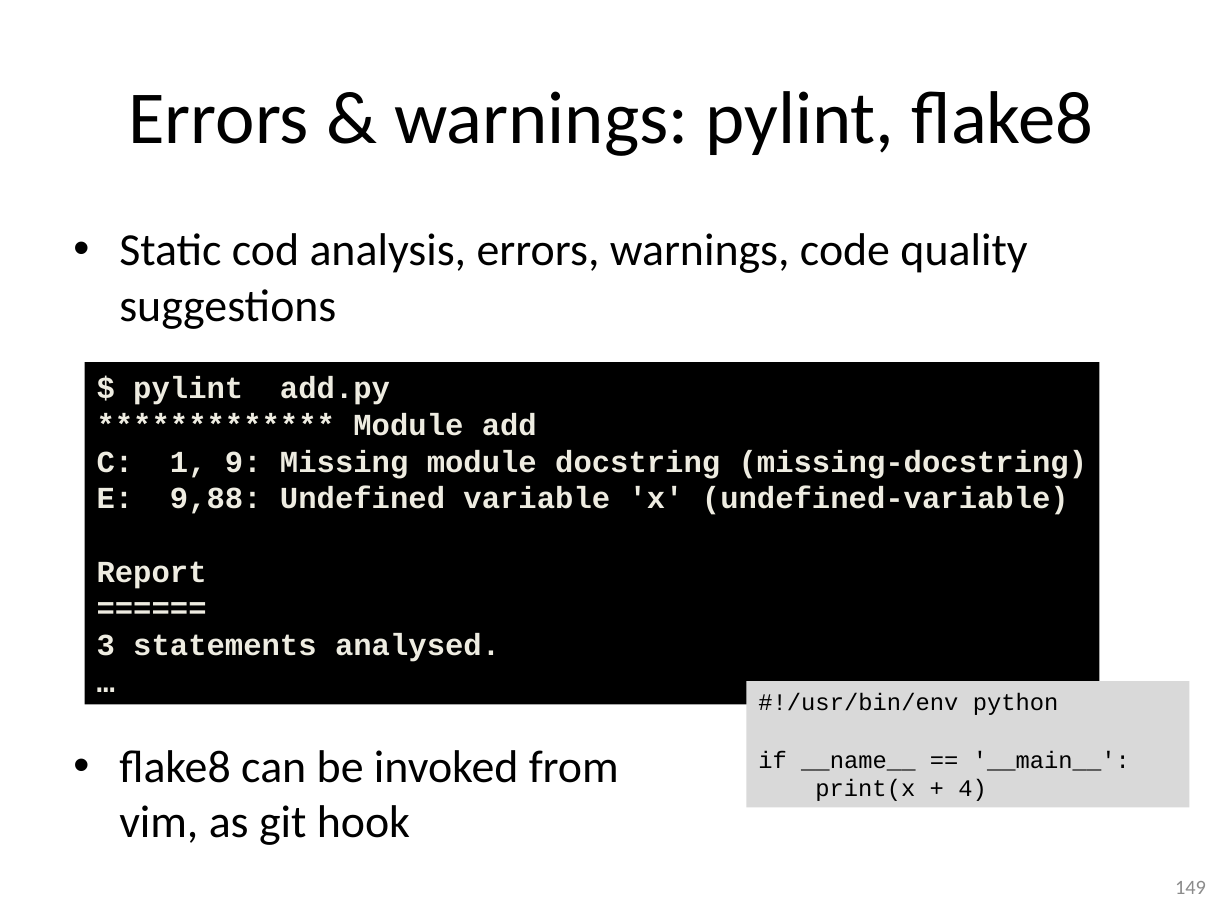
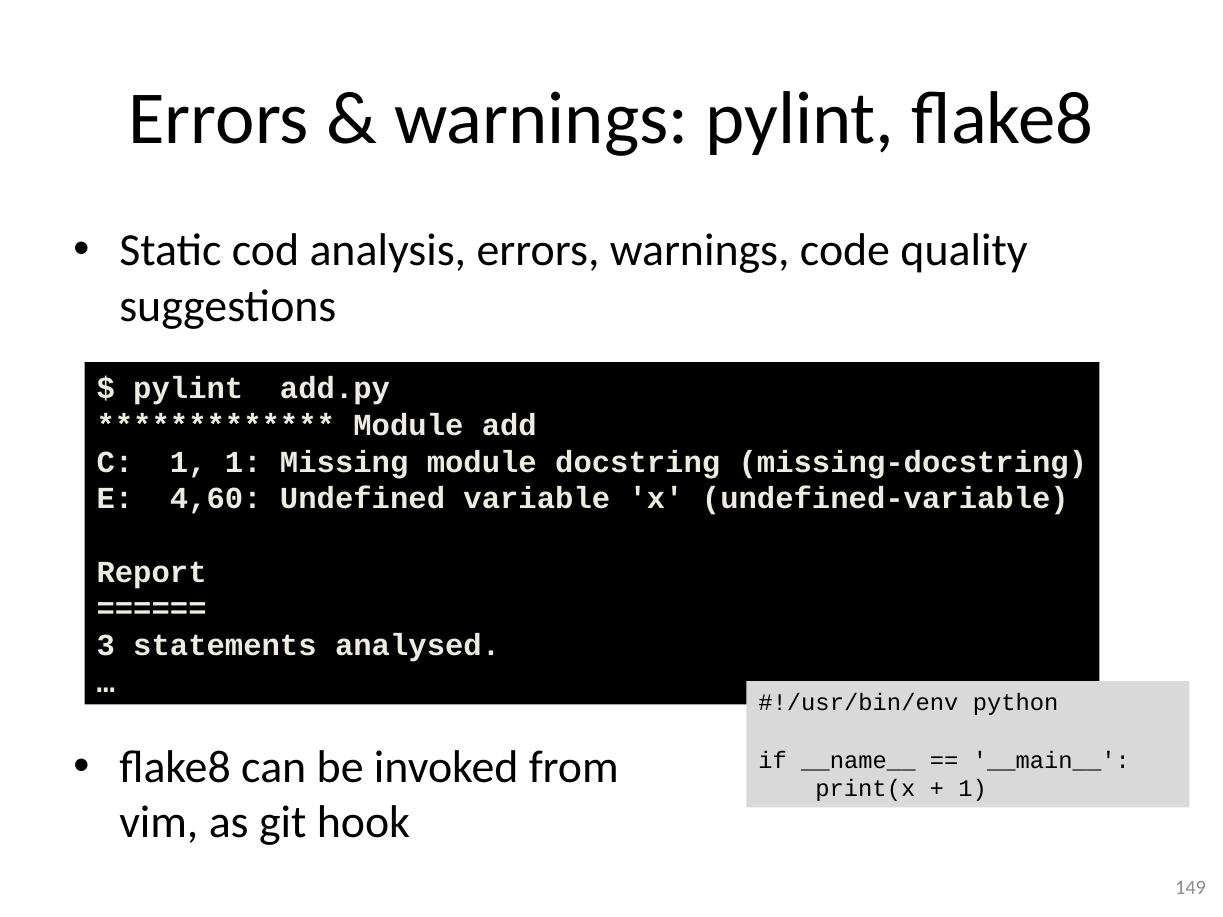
1 9: 9 -> 1
9,88: 9,88 -> 4,60
4 at (973, 789): 4 -> 1
